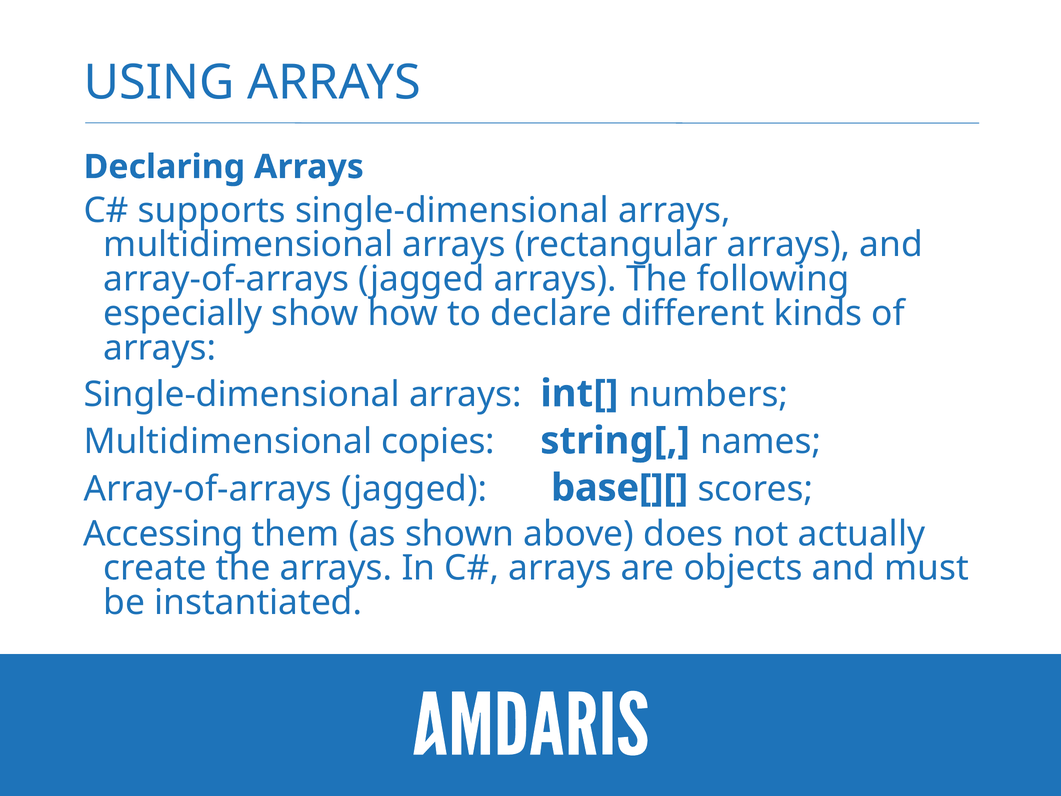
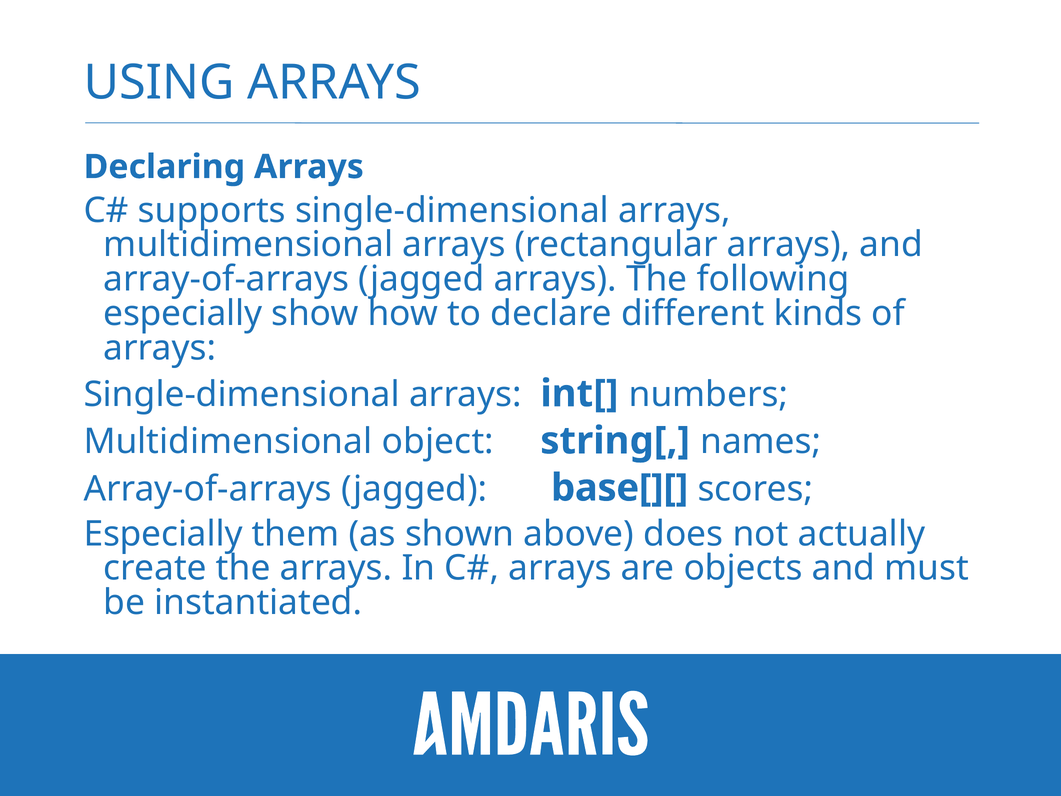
copies: copies -> object
Accessing at (163, 534): Accessing -> Especially
